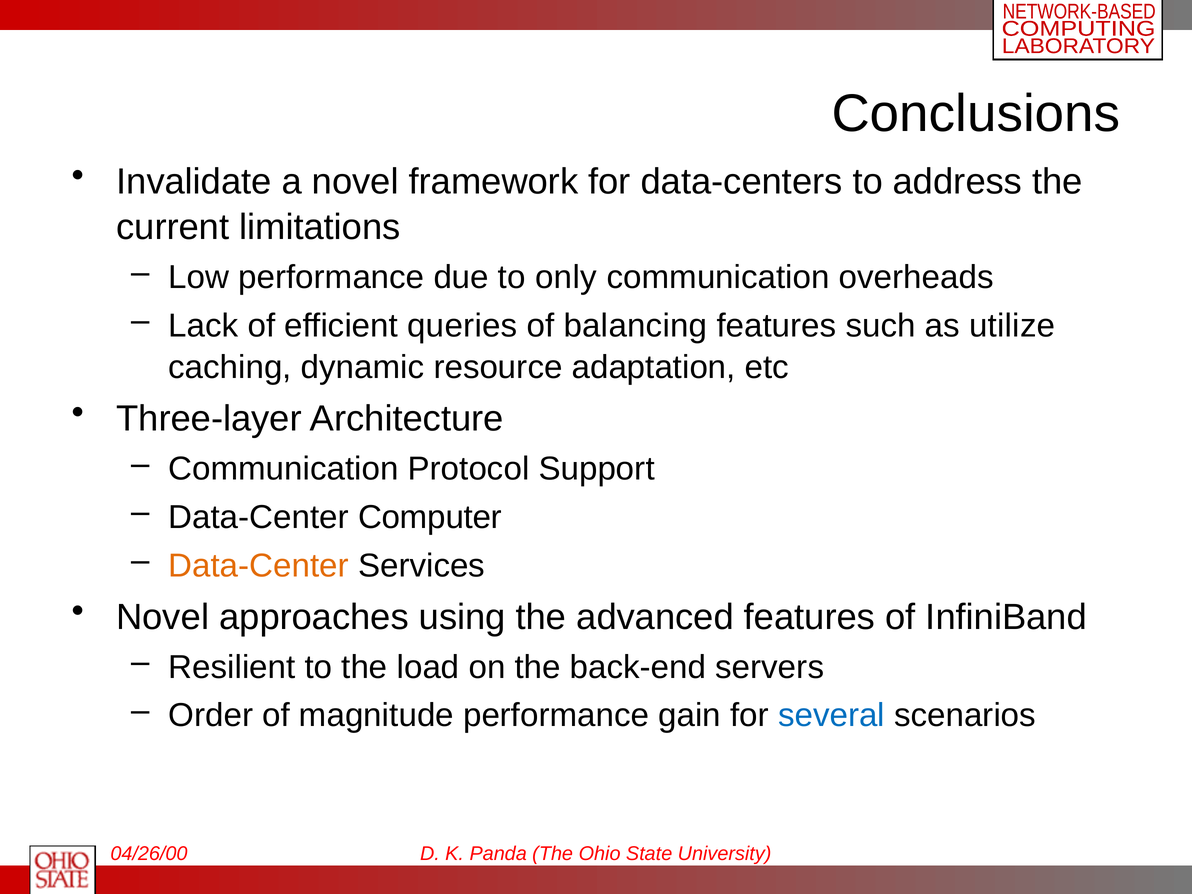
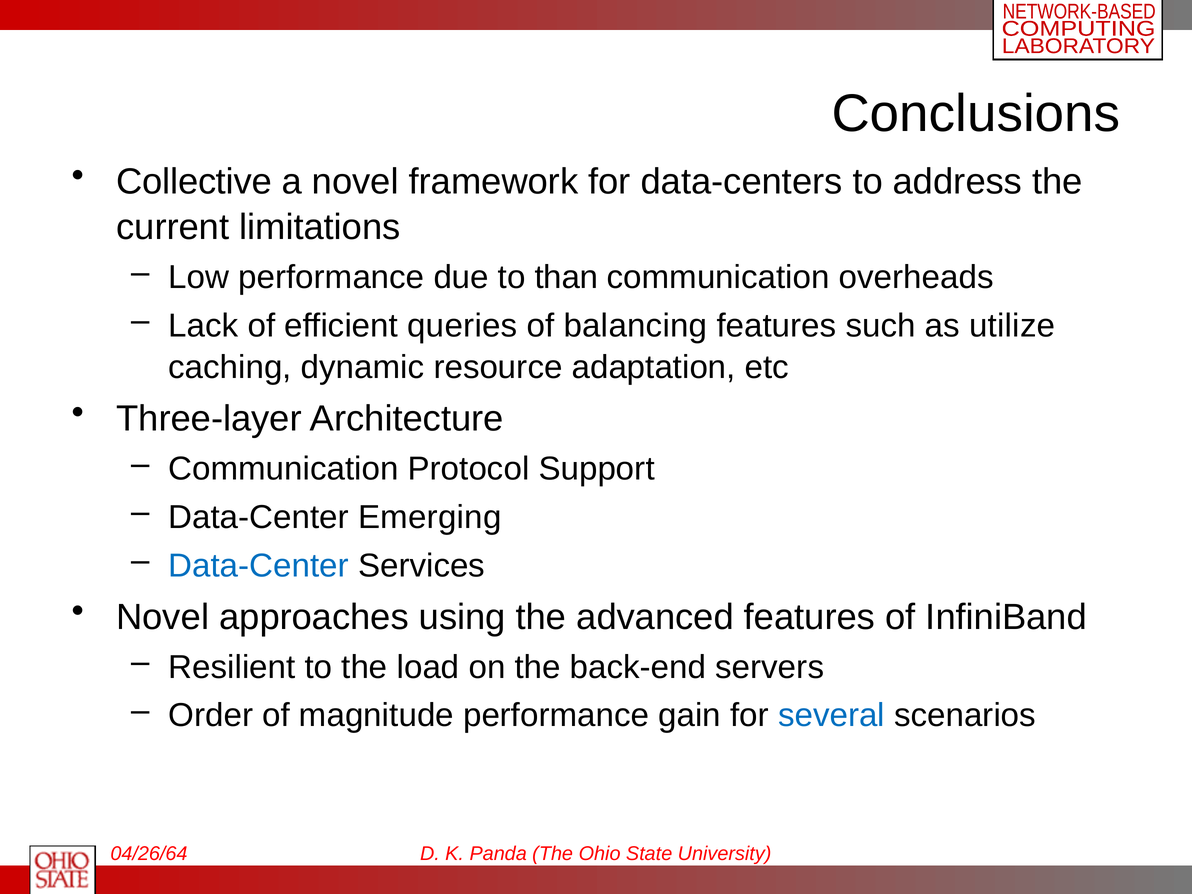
Invalidate: Invalidate -> Collective
only: only -> than
Computer: Computer -> Emerging
Data-Center at (259, 566) colour: orange -> blue
04/26/00: 04/26/00 -> 04/26/64
